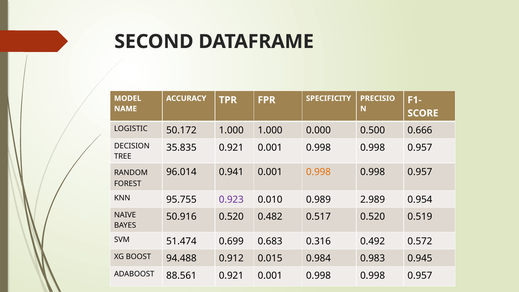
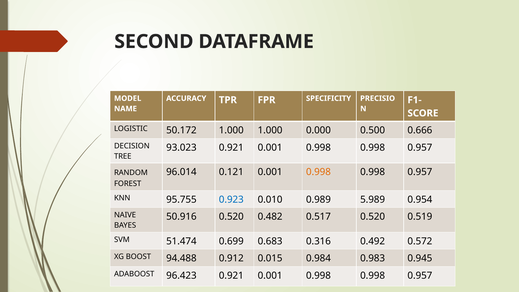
35.835: 35.835 -> 93.023
0.941: 0.941 -> 0.121
0.923 colour: purple -> blue
2.989: 2.989 -> 5.989
88.561: 88.561 -> 96.423
